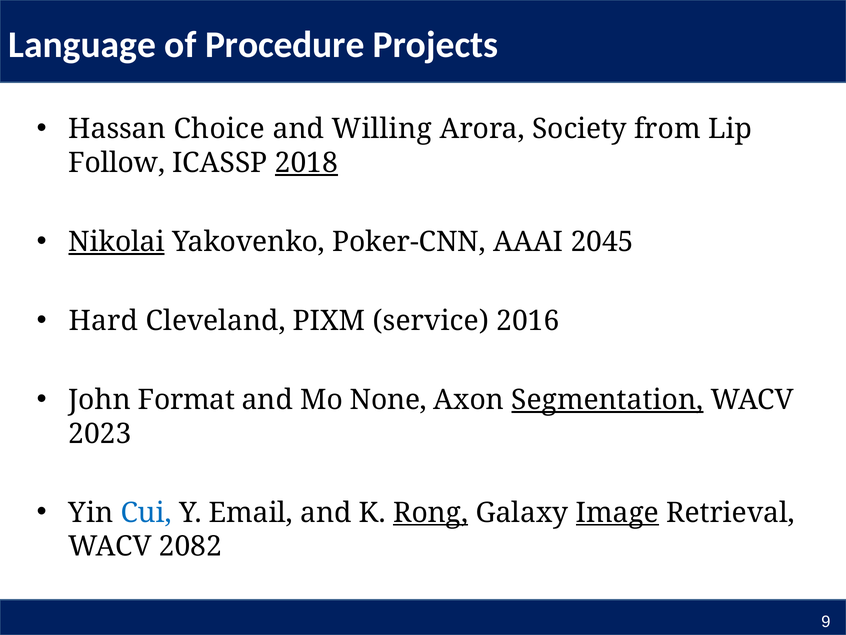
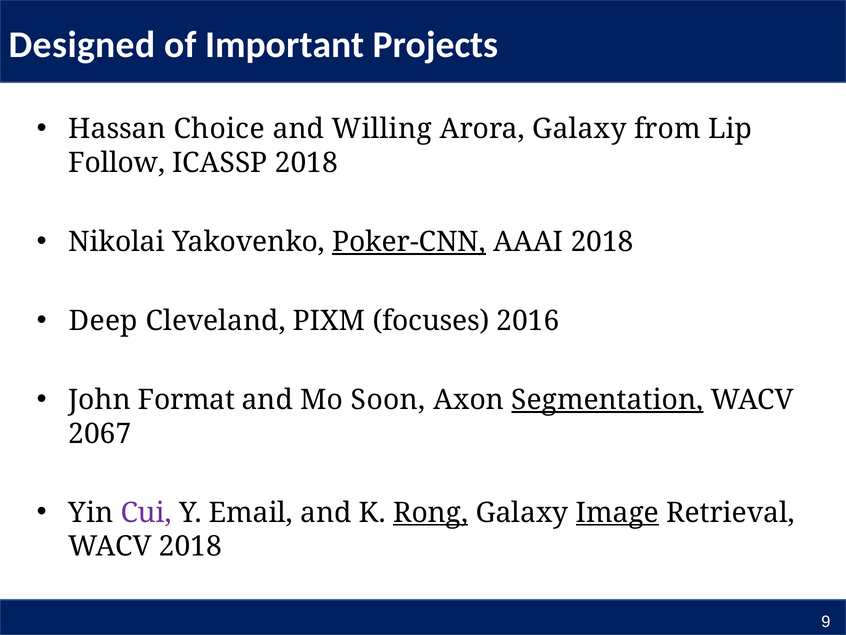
Language: Language -> Designed
Procedure: Procedure -> Important
Arora Society: Society -> Galaxy
2018 at (306, 163) underline: present -> none
Nikolai underline: present -> none
Poker-CNN underline: none -> present
AAAI 2045: 2045 -> 2018
Hard: Hard -> Deep
service: service -> focuses
None: None -> Soon
2023: 2023 -> 2067
Cui colour: blue -> purple
WACV 2082: 2082 -> 2018
